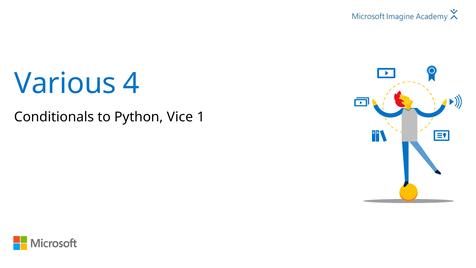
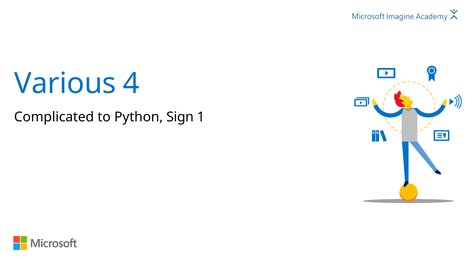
Conditionals: Conditionals -> Complicated
Vice: Vice -> Sign
